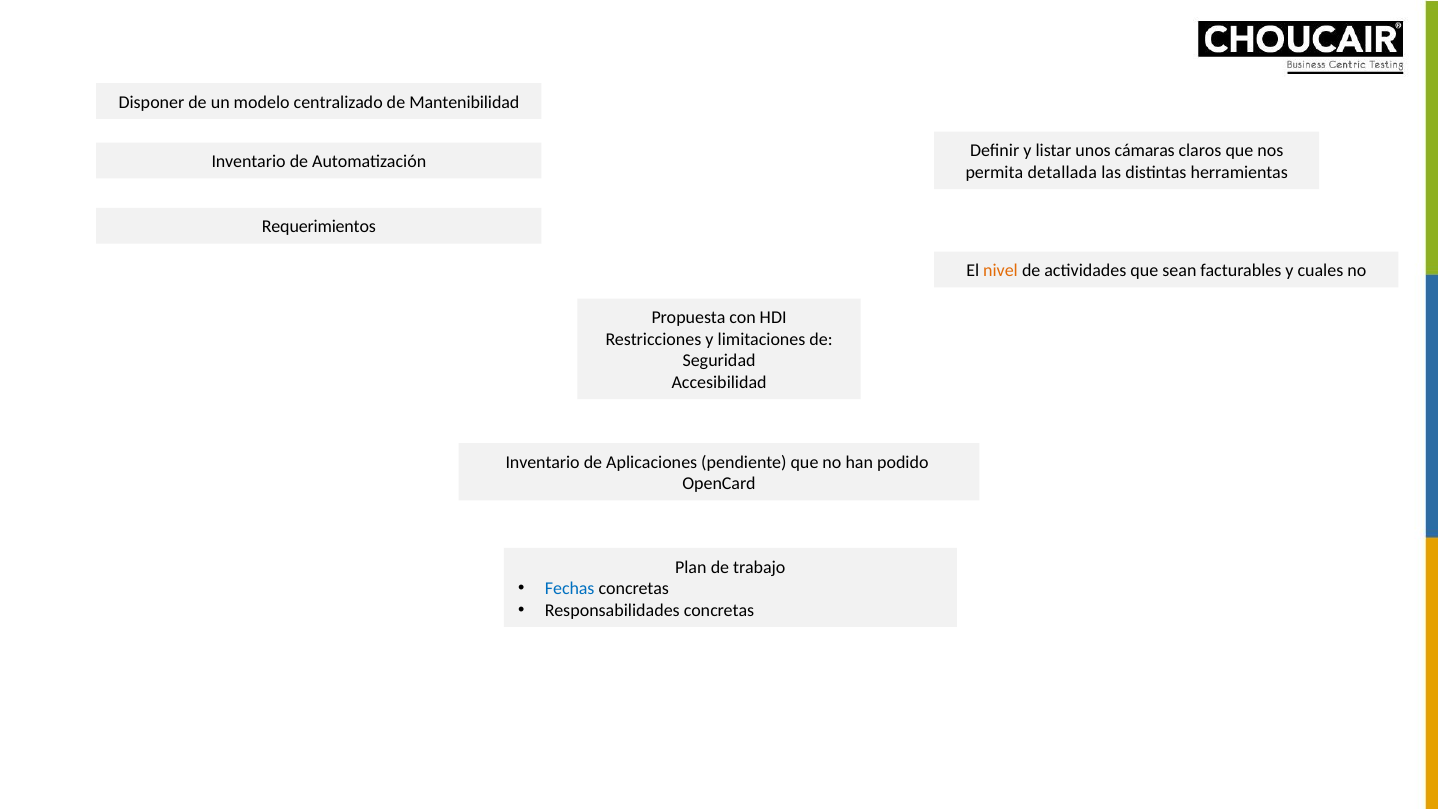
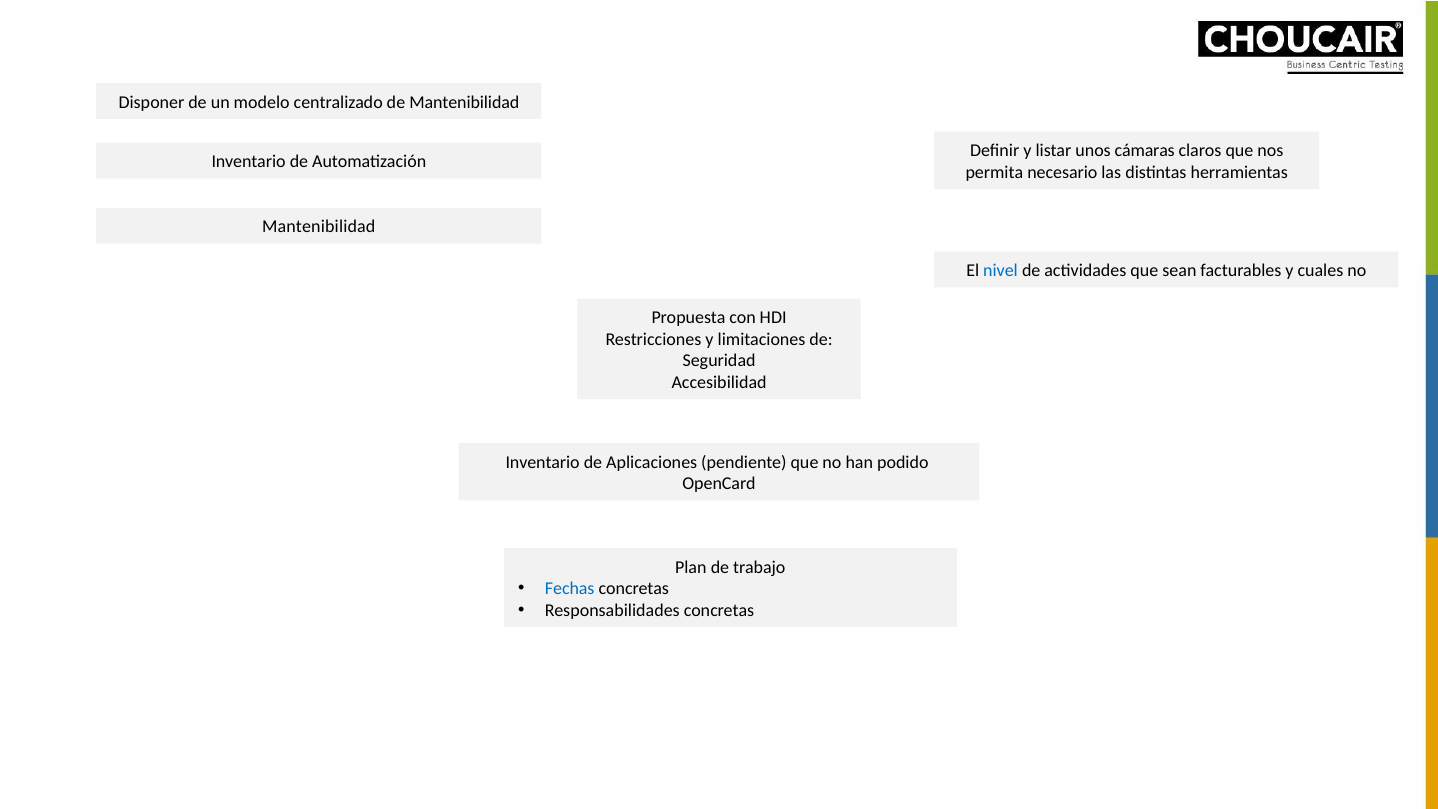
detallada: detallada -> necesario
Requerimientos at (319, 227): Requerimientos -> Mantenibilidad
nivel colour: orange -> blue
